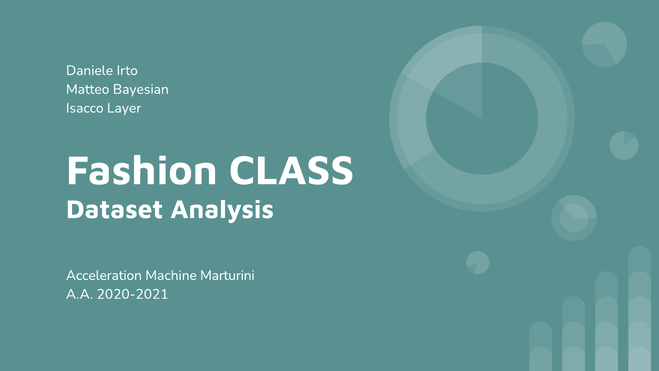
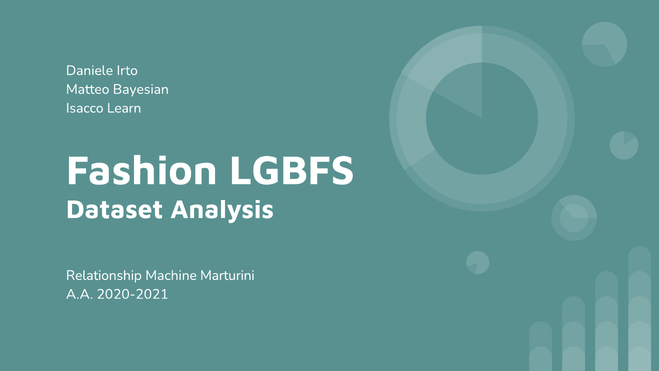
Layer: Layer -> Learn
CLASS: CLASS -> LGBFS
Acceleration: Acceleration -> Relationship
